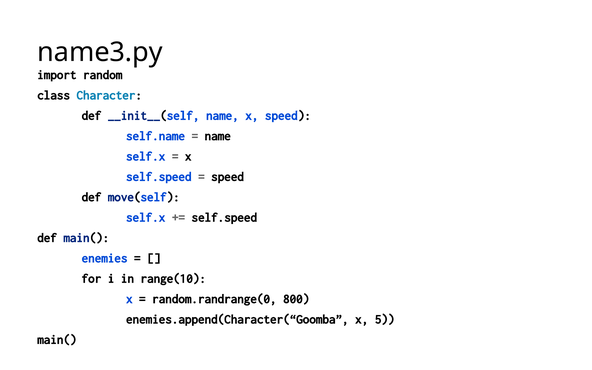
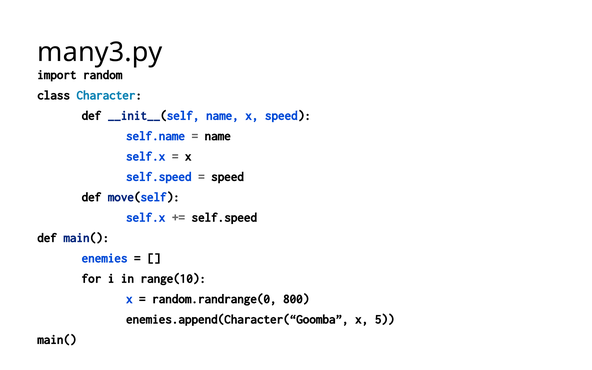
name3.py: name3.py -> many3.py
